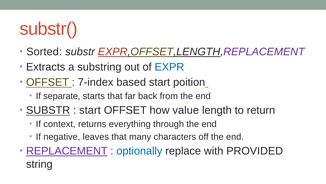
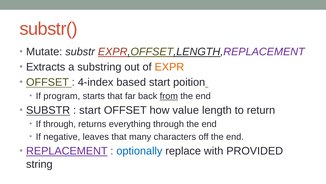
Sorted: Sorted -> Mutate
EXPR colour: blue -> orange
7-index: 7-index -> 4-index
separate: separate -> program
from underline: none -> present
If context: context -> through
